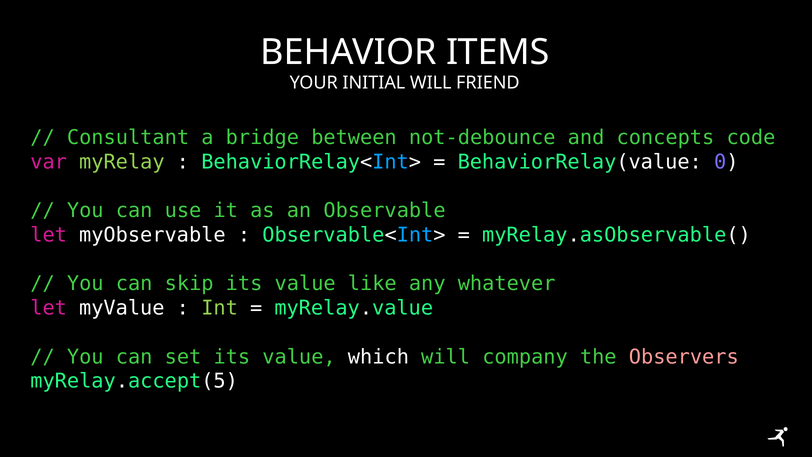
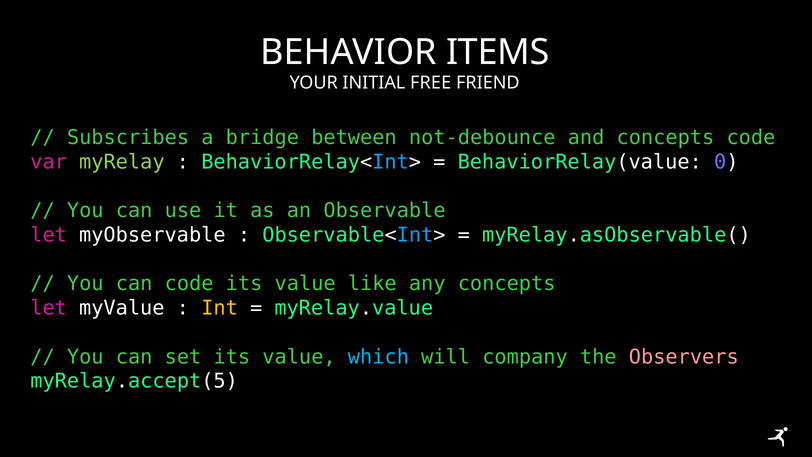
INITIAL WILL: WILL -> FREE
Consultant: Consultant -> Subscribes
can skip: skip -> code
any whatever: whatever -> concepts
Int colour: light green -> yellow
which colour: white -> light blue
